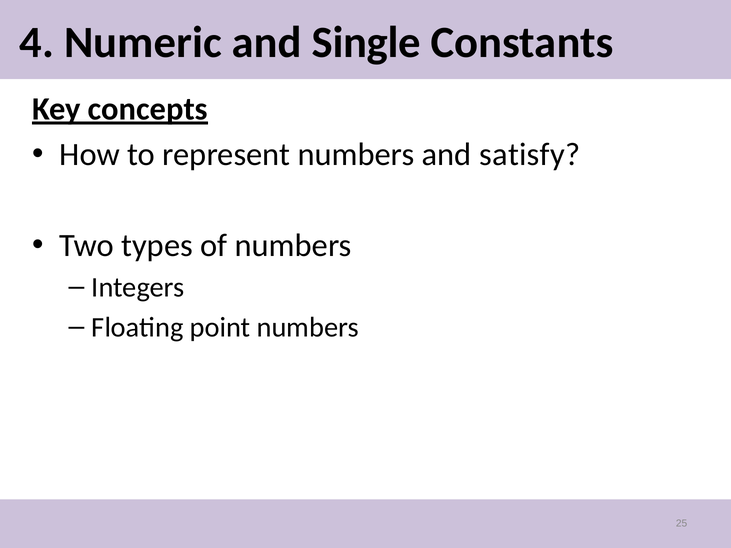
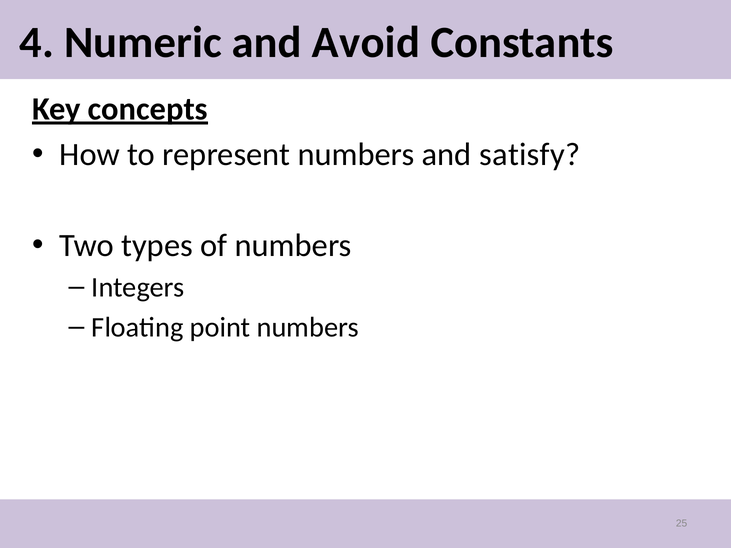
Single: Single -> Avoid
